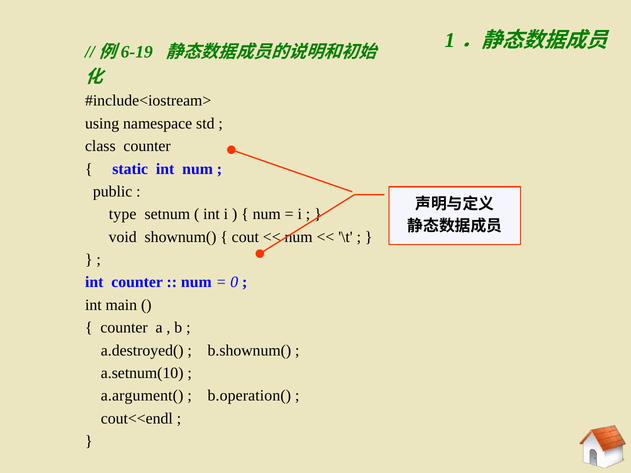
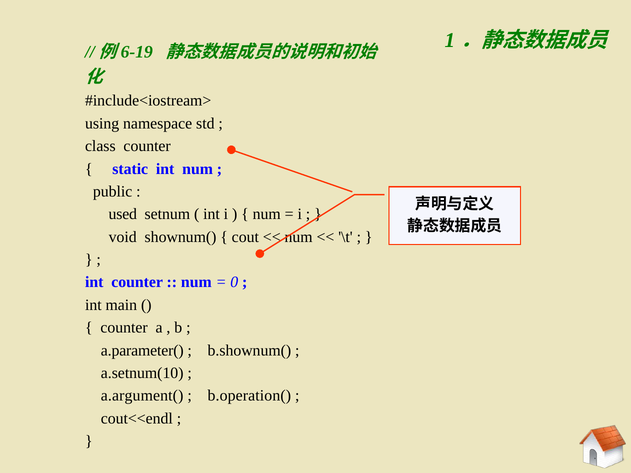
type: type -> used
a.destroyed(: a.destroyed( -> a.parameter(
